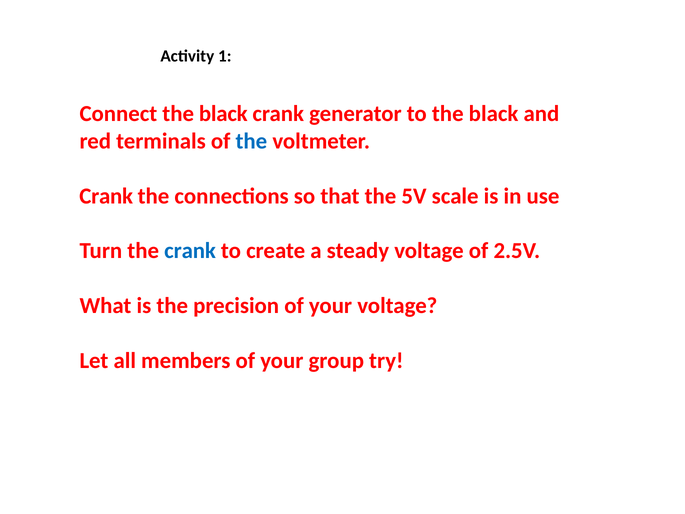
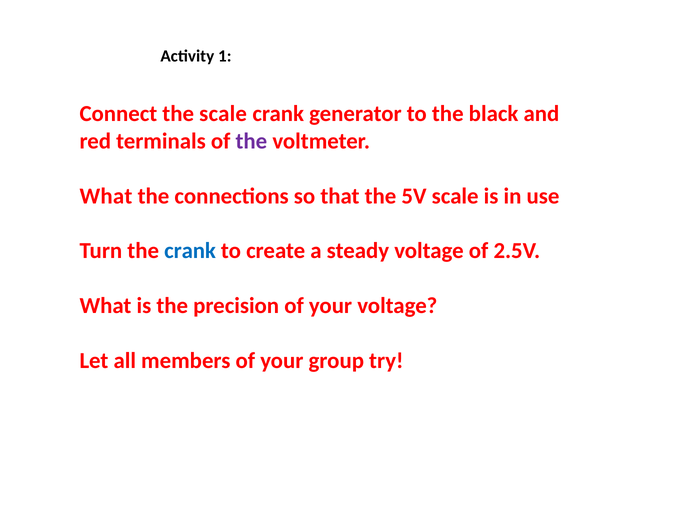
Connect the black: black -> scale
the at (251, 141) colour: blue -> purple
Crank at (106, 196): Crank -> What
